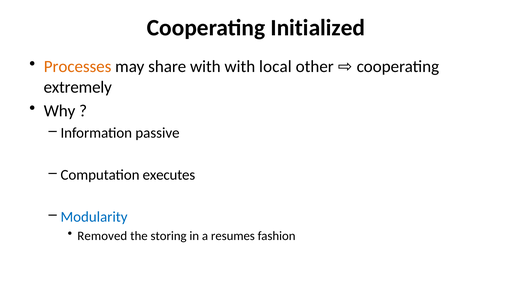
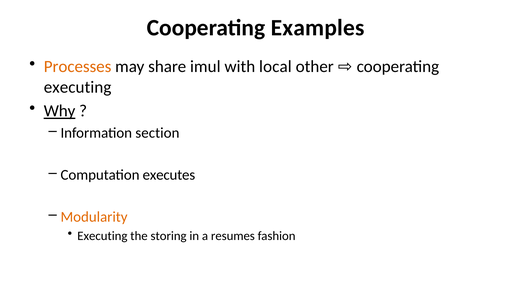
Initialized: Initialized -> Examples
share with: with -> imul
extremely at (78, 87): extremely -> executing
Why underline: none -> present
passive: passive -> section
Modularity colour: blue -> orange
Removed at (102, 235): Removed -> Executing
